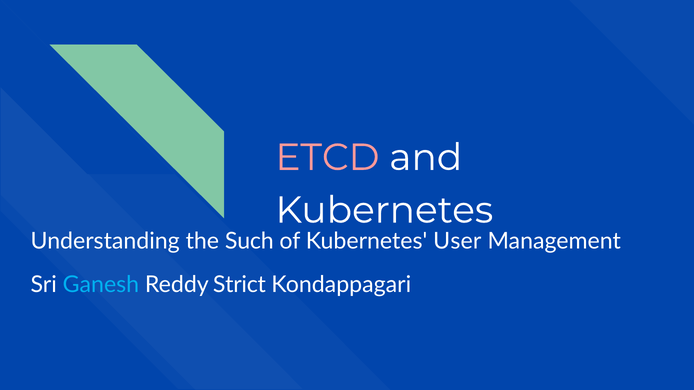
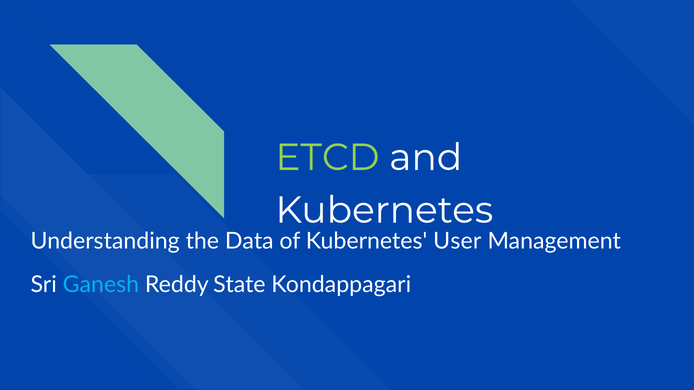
ETCD colour: pink -> light green
Such: Such -> Data
Strict: Strict -> State
